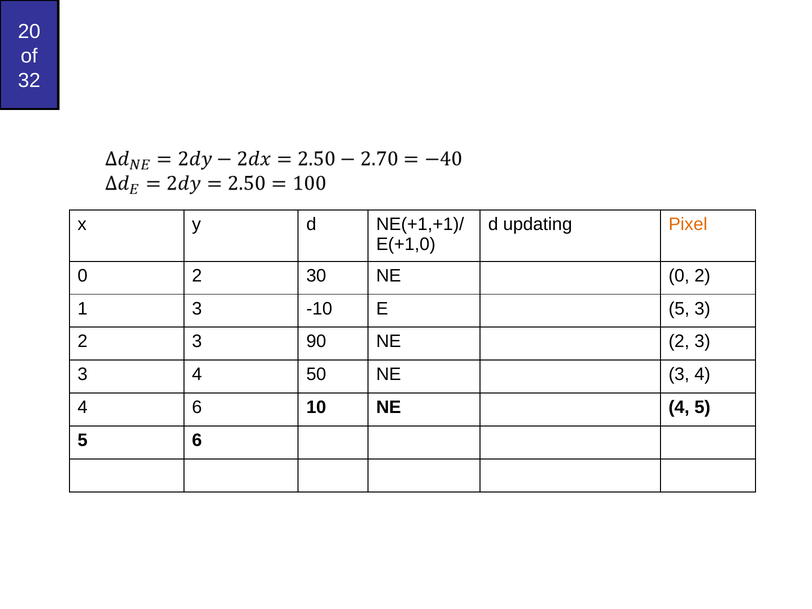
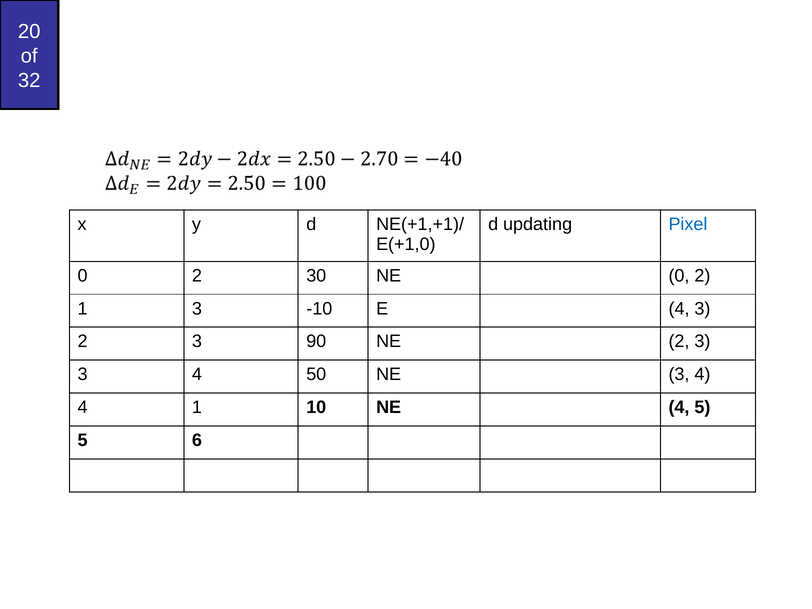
Pixel colour: orange -> blue
E 5: 5 -> 4
4 6: 6 -> 1
